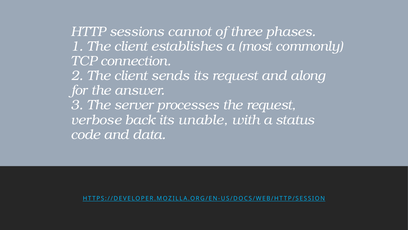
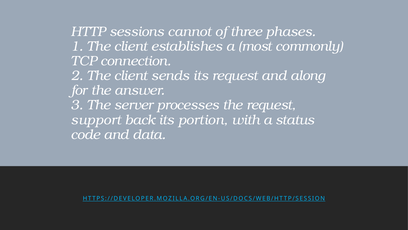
verbose: verbose -> support
unable: unable -> portion
